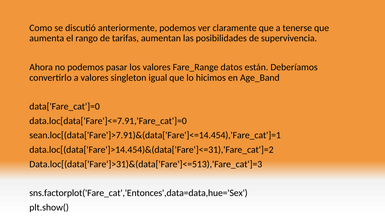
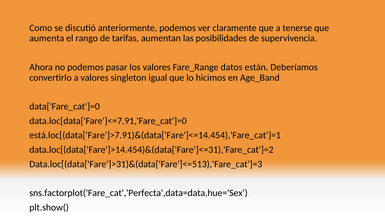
sean.loc[(data['Fare']>7.91)&(data['Fare']<=14.454),'Fare_cat']=1: sean.loc[(data['Fare']>7.91)&(data['Fare']<=14.454),'Fare_cat']=1 -> está.loc[(data['Fare']>7.91)&(data['Fare']<=14.454),'Fare_cat']=1
sns.factorplot('Fare_cat','Entonces',data=data,hue='Sex: sns.factorplot('Fare_cat','Entonces',data=data,hue='Sex -> sns.factorplot('Fare_cat','Perfecta',data=data,hue='Sex
